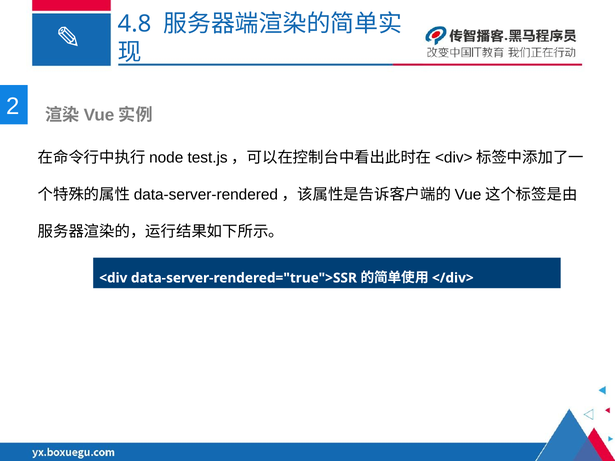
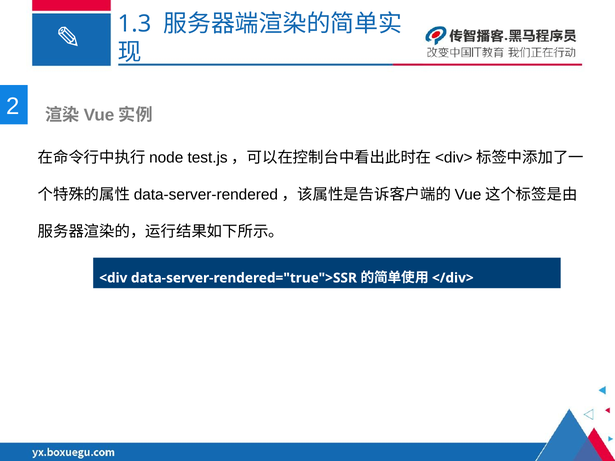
4.8: 4.8 -> 1.3
